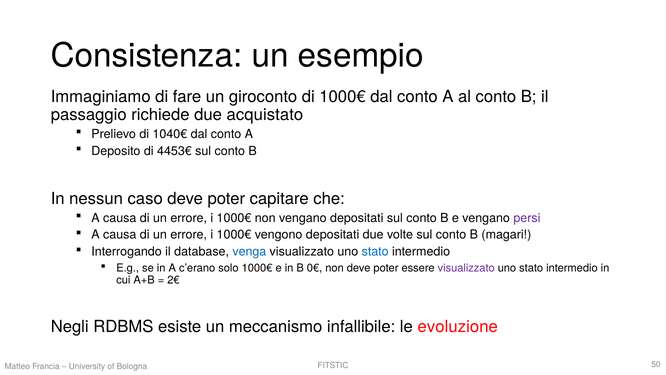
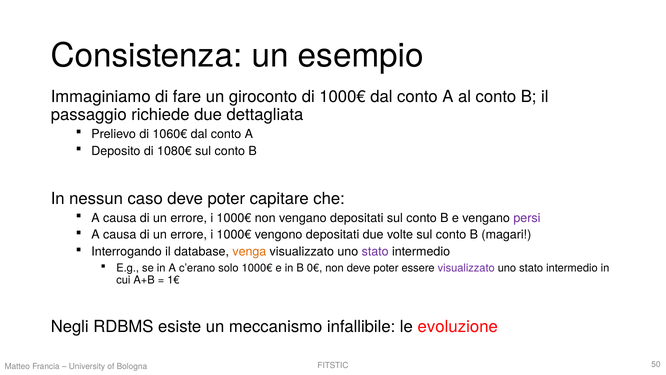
acquistato: acquistato -> dettagliata
1040€: 1040€ -> 1060€
4453€: 4453€ -> 1080€
venga colour: blue -> orange
stato at (375, 252) colour: blue -> purple
2€: 2€ -> 1€
